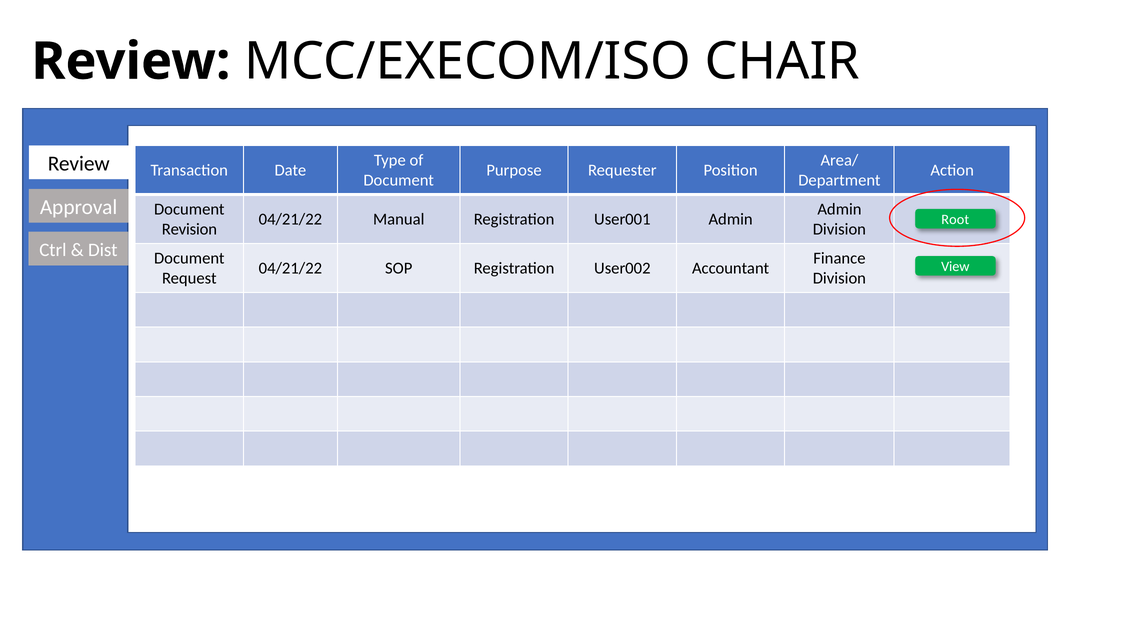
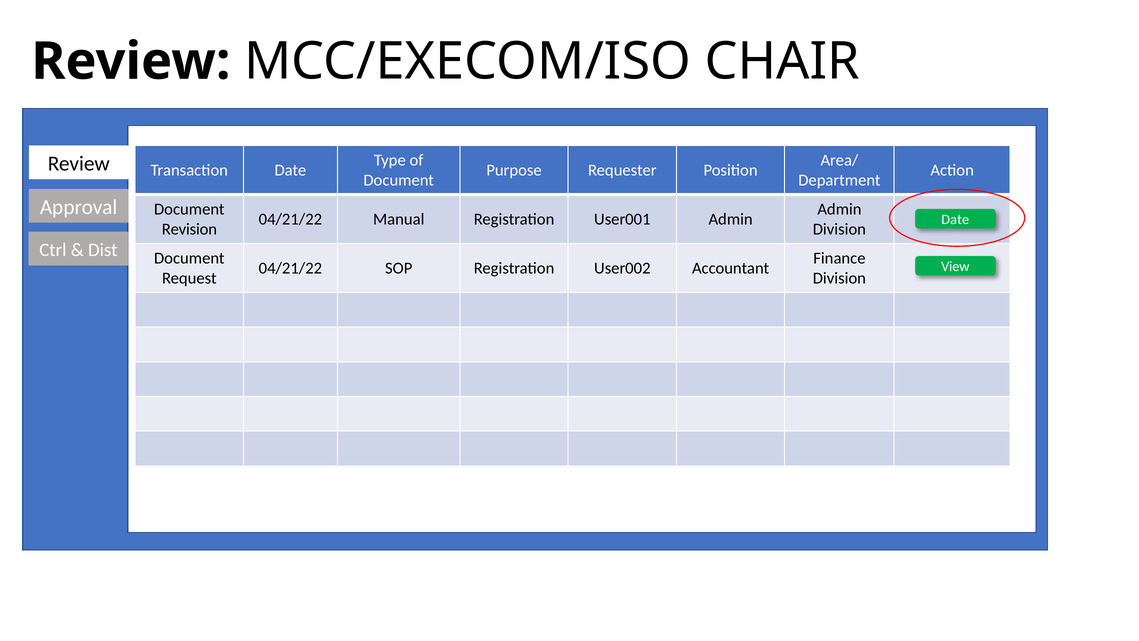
Root at (955, 220): Root -> Date
